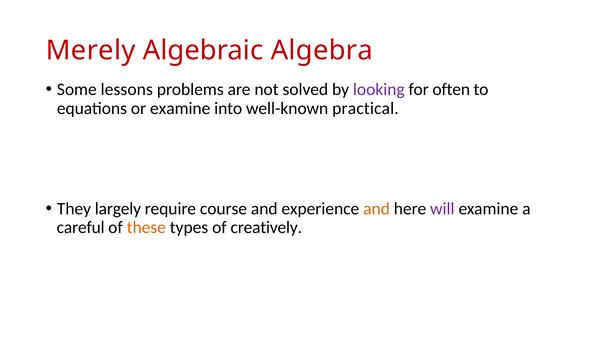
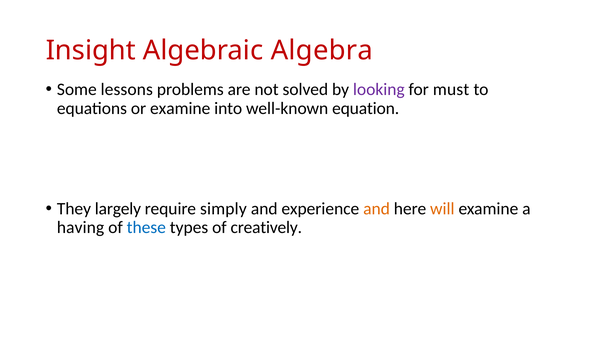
Merely: Merely -> Insight
often: often -> must
practical: practical -> equation
course: course -> simply
will colour: purple -> orange
careful: careful -> having
these colour: orange -> blue
